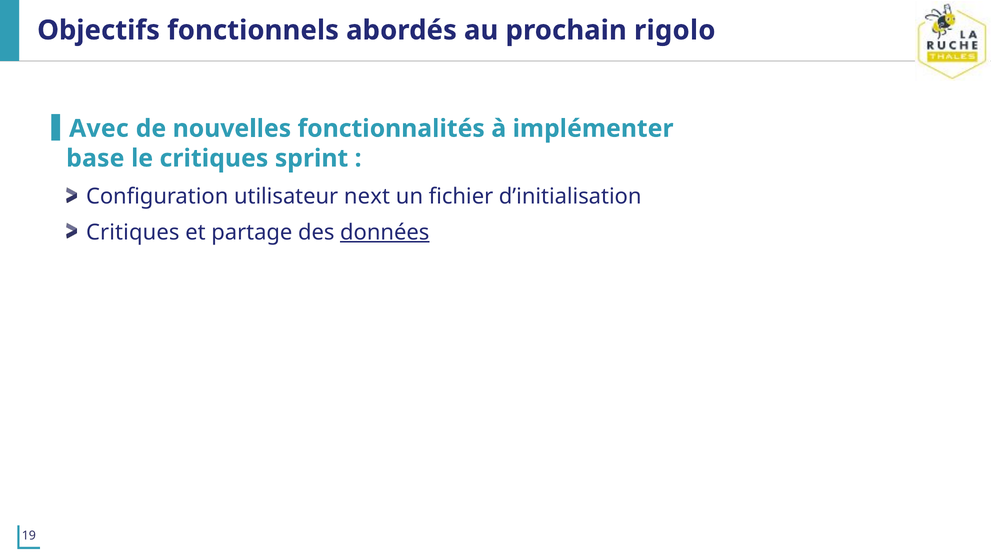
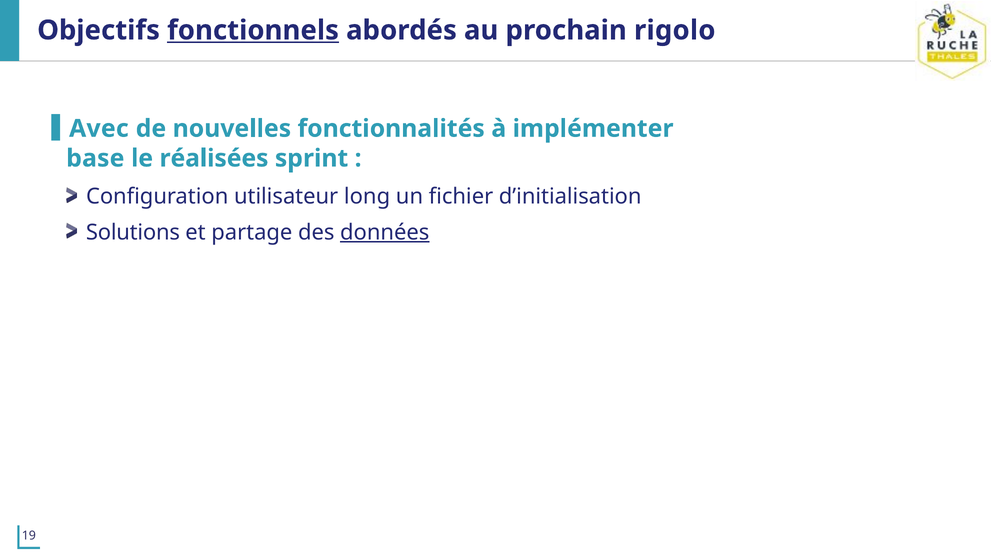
fonctionnels underline: none -> present
le critiques: critiques -> réalisées
next: next -> long
Critiques at (133, 232): Critiques -> Solutions
